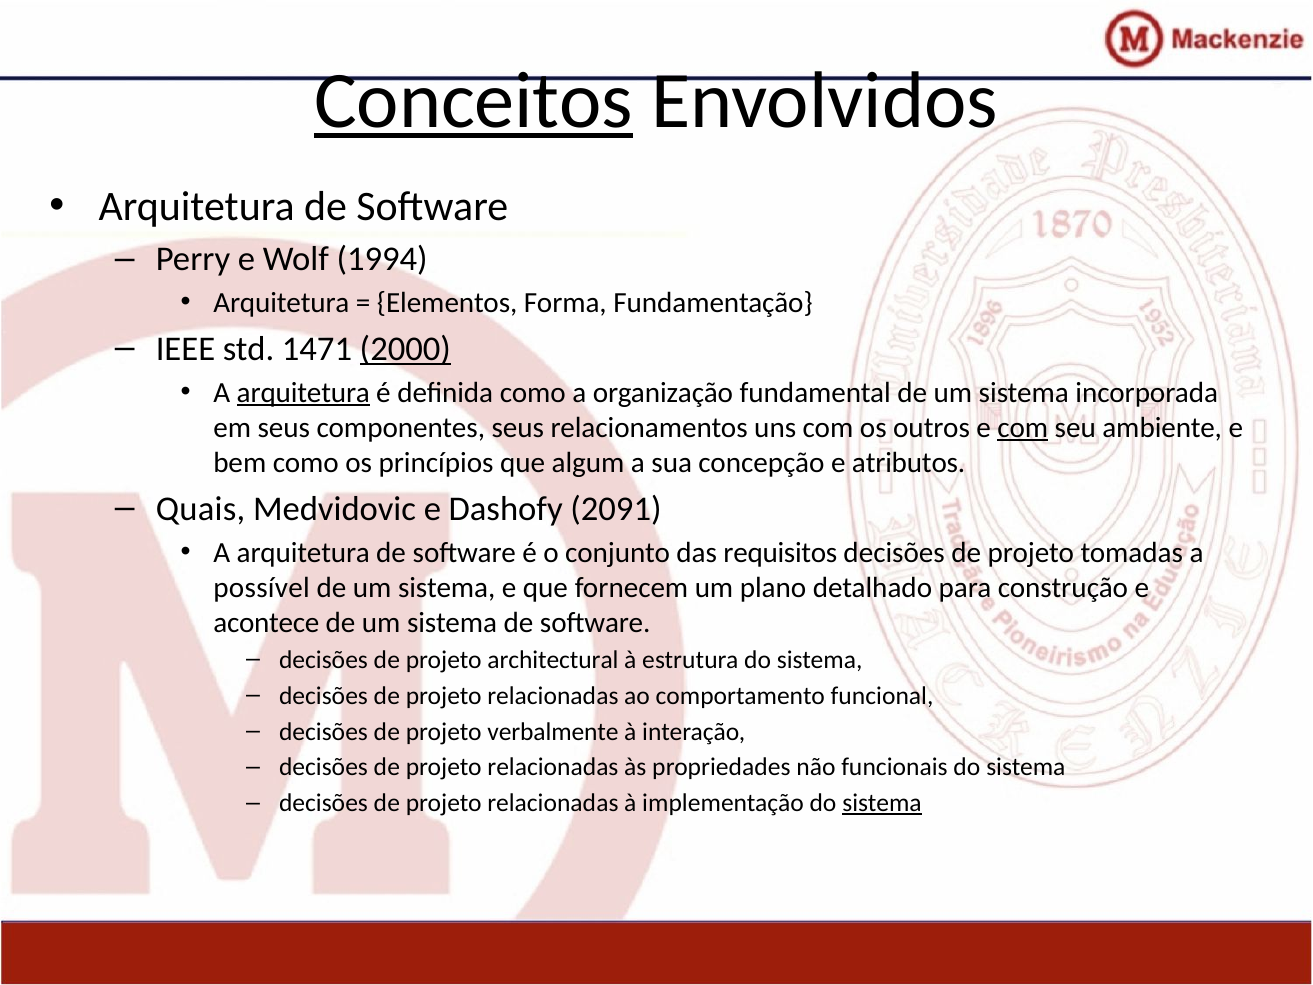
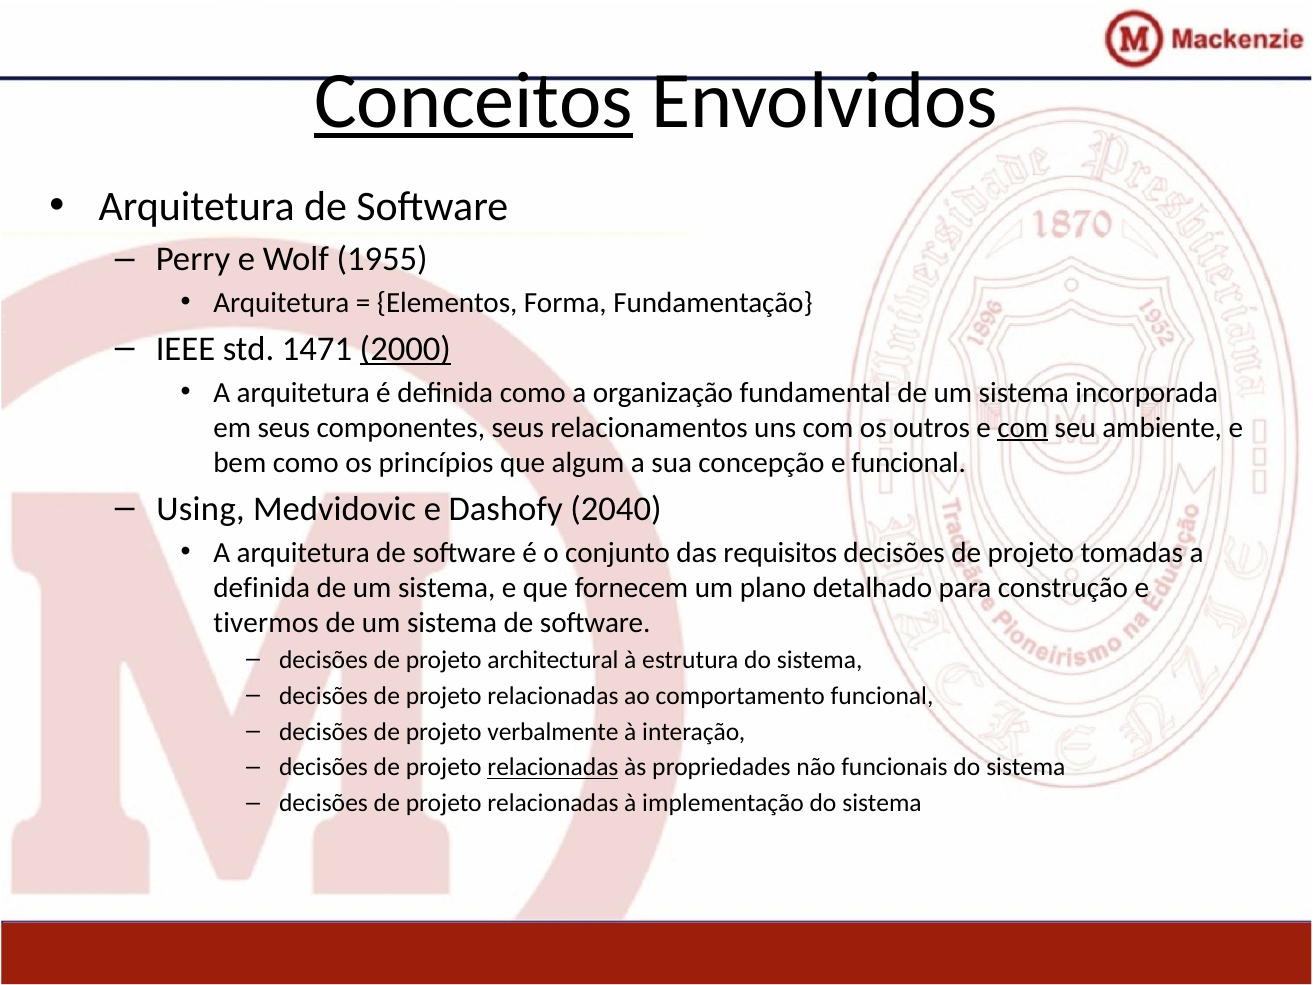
1994: 1994 -> 1955
arquitetura at (303, 393) underline: present -> none
e atributos: atributos -> funcional
Quais: Quais -> Using
2091: 2091 -> 2040
possível at (262, 587): possível -> definida
acontece: acontece -> tivermos
relacionadas at (553, 767) underline: none -> present
sistema at (882, 803) underline: present -> none
